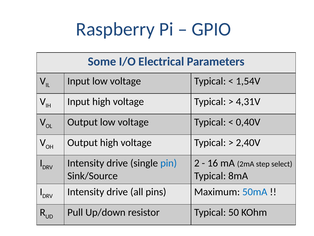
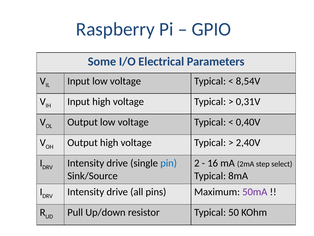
1,54V: 1,54V -> 8,54V
4,31V: 4,31V -> 0,31V
50mA colour: blue -> purple
